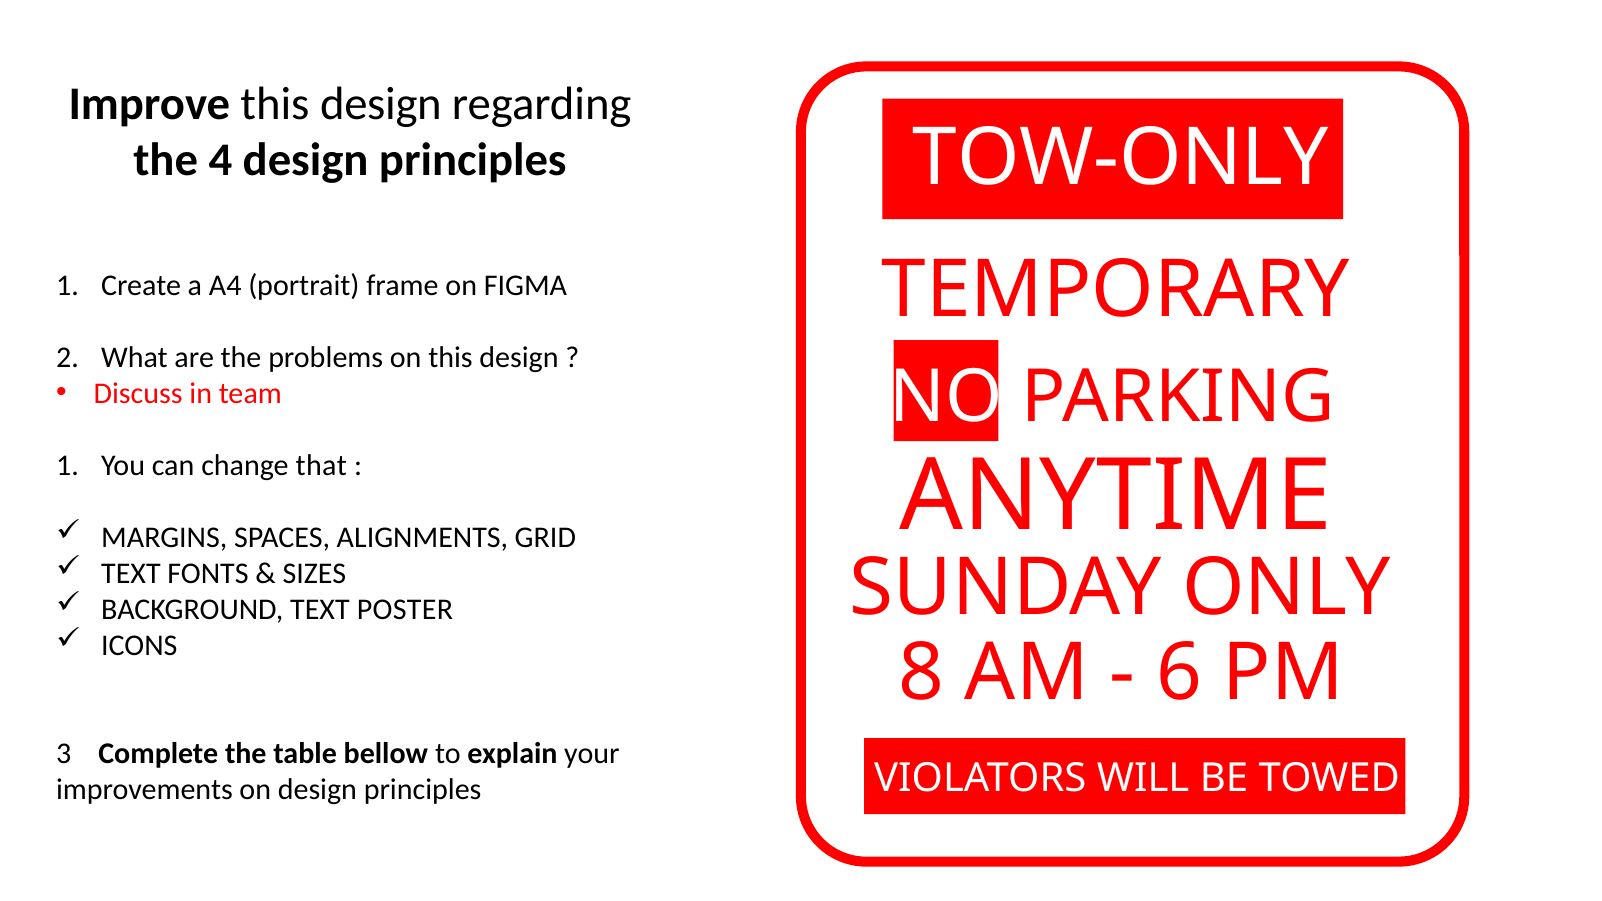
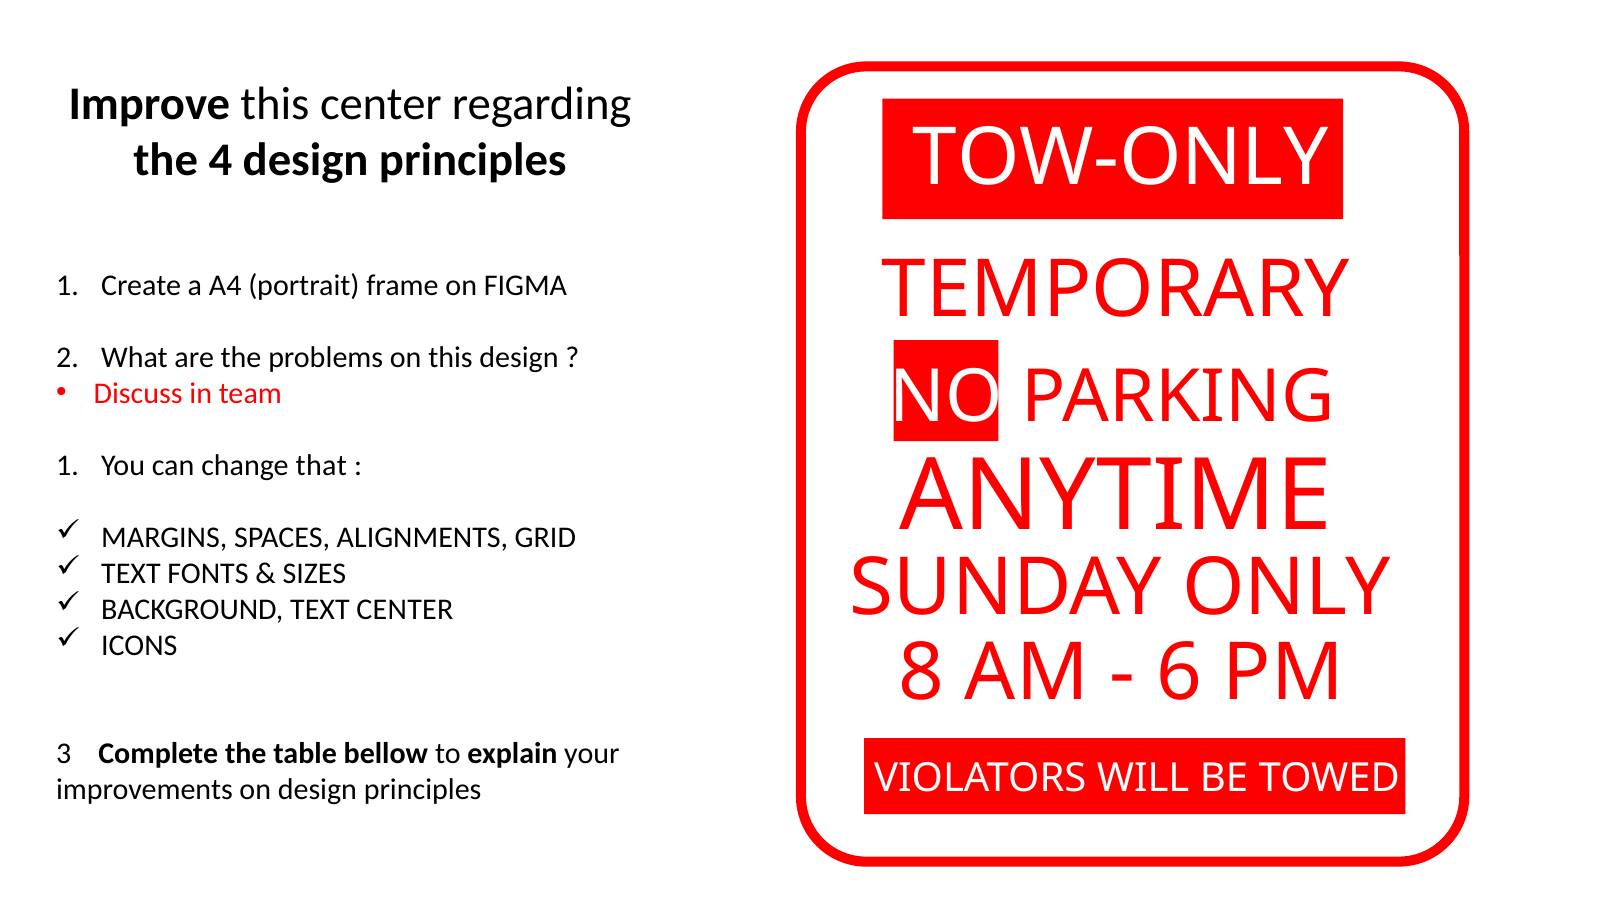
Improve this design: design -> center
TEXT POSTER: POSTER -> CENTER
